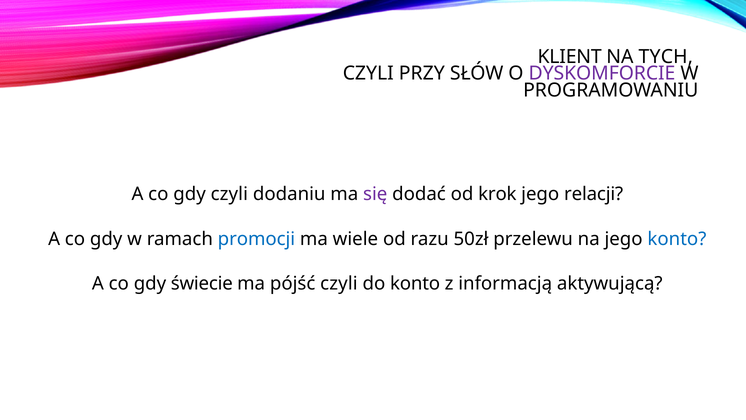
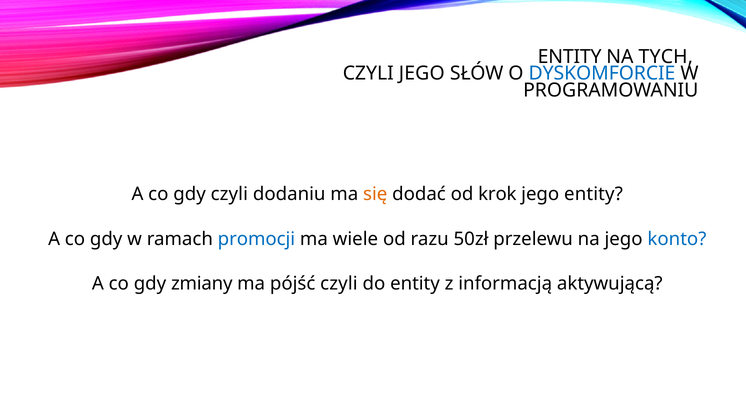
KLIENT at (570, 57): KLIENT -> ENTITY
CZYLI PRZY: PRZY -> JEGO
DYSKOMFORCIE colour: purple -> blue
się colour: purple -> orange
jego relacji: relacji -> entity
świecie: świecie -> zmiany
do konto: konto -> entity
